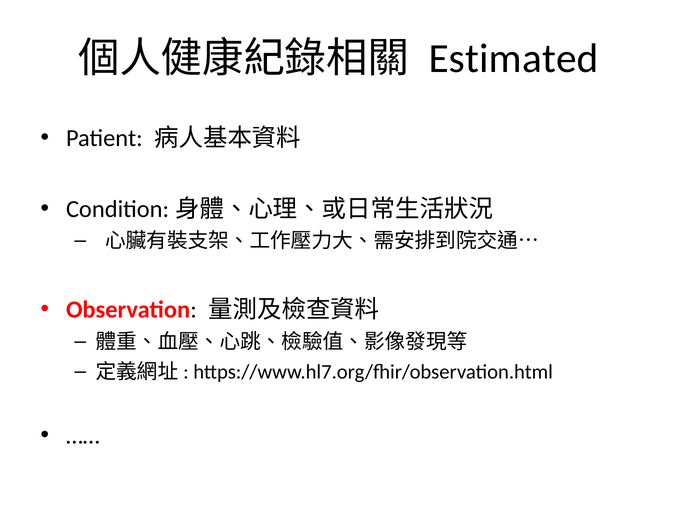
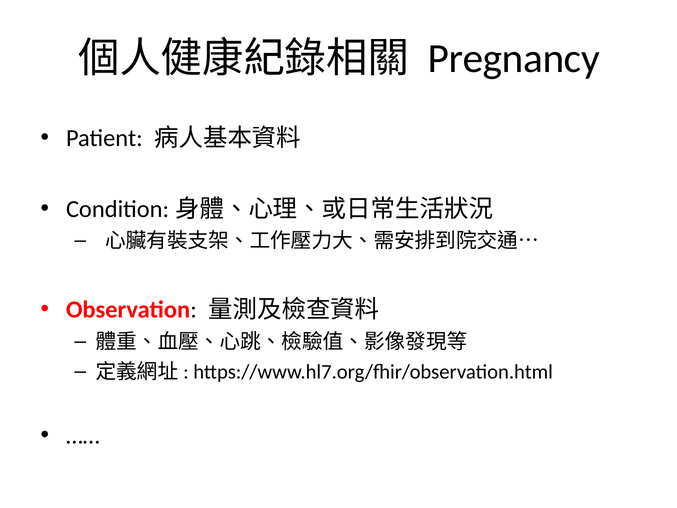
Estimated: Estimated -> Pregnancy
